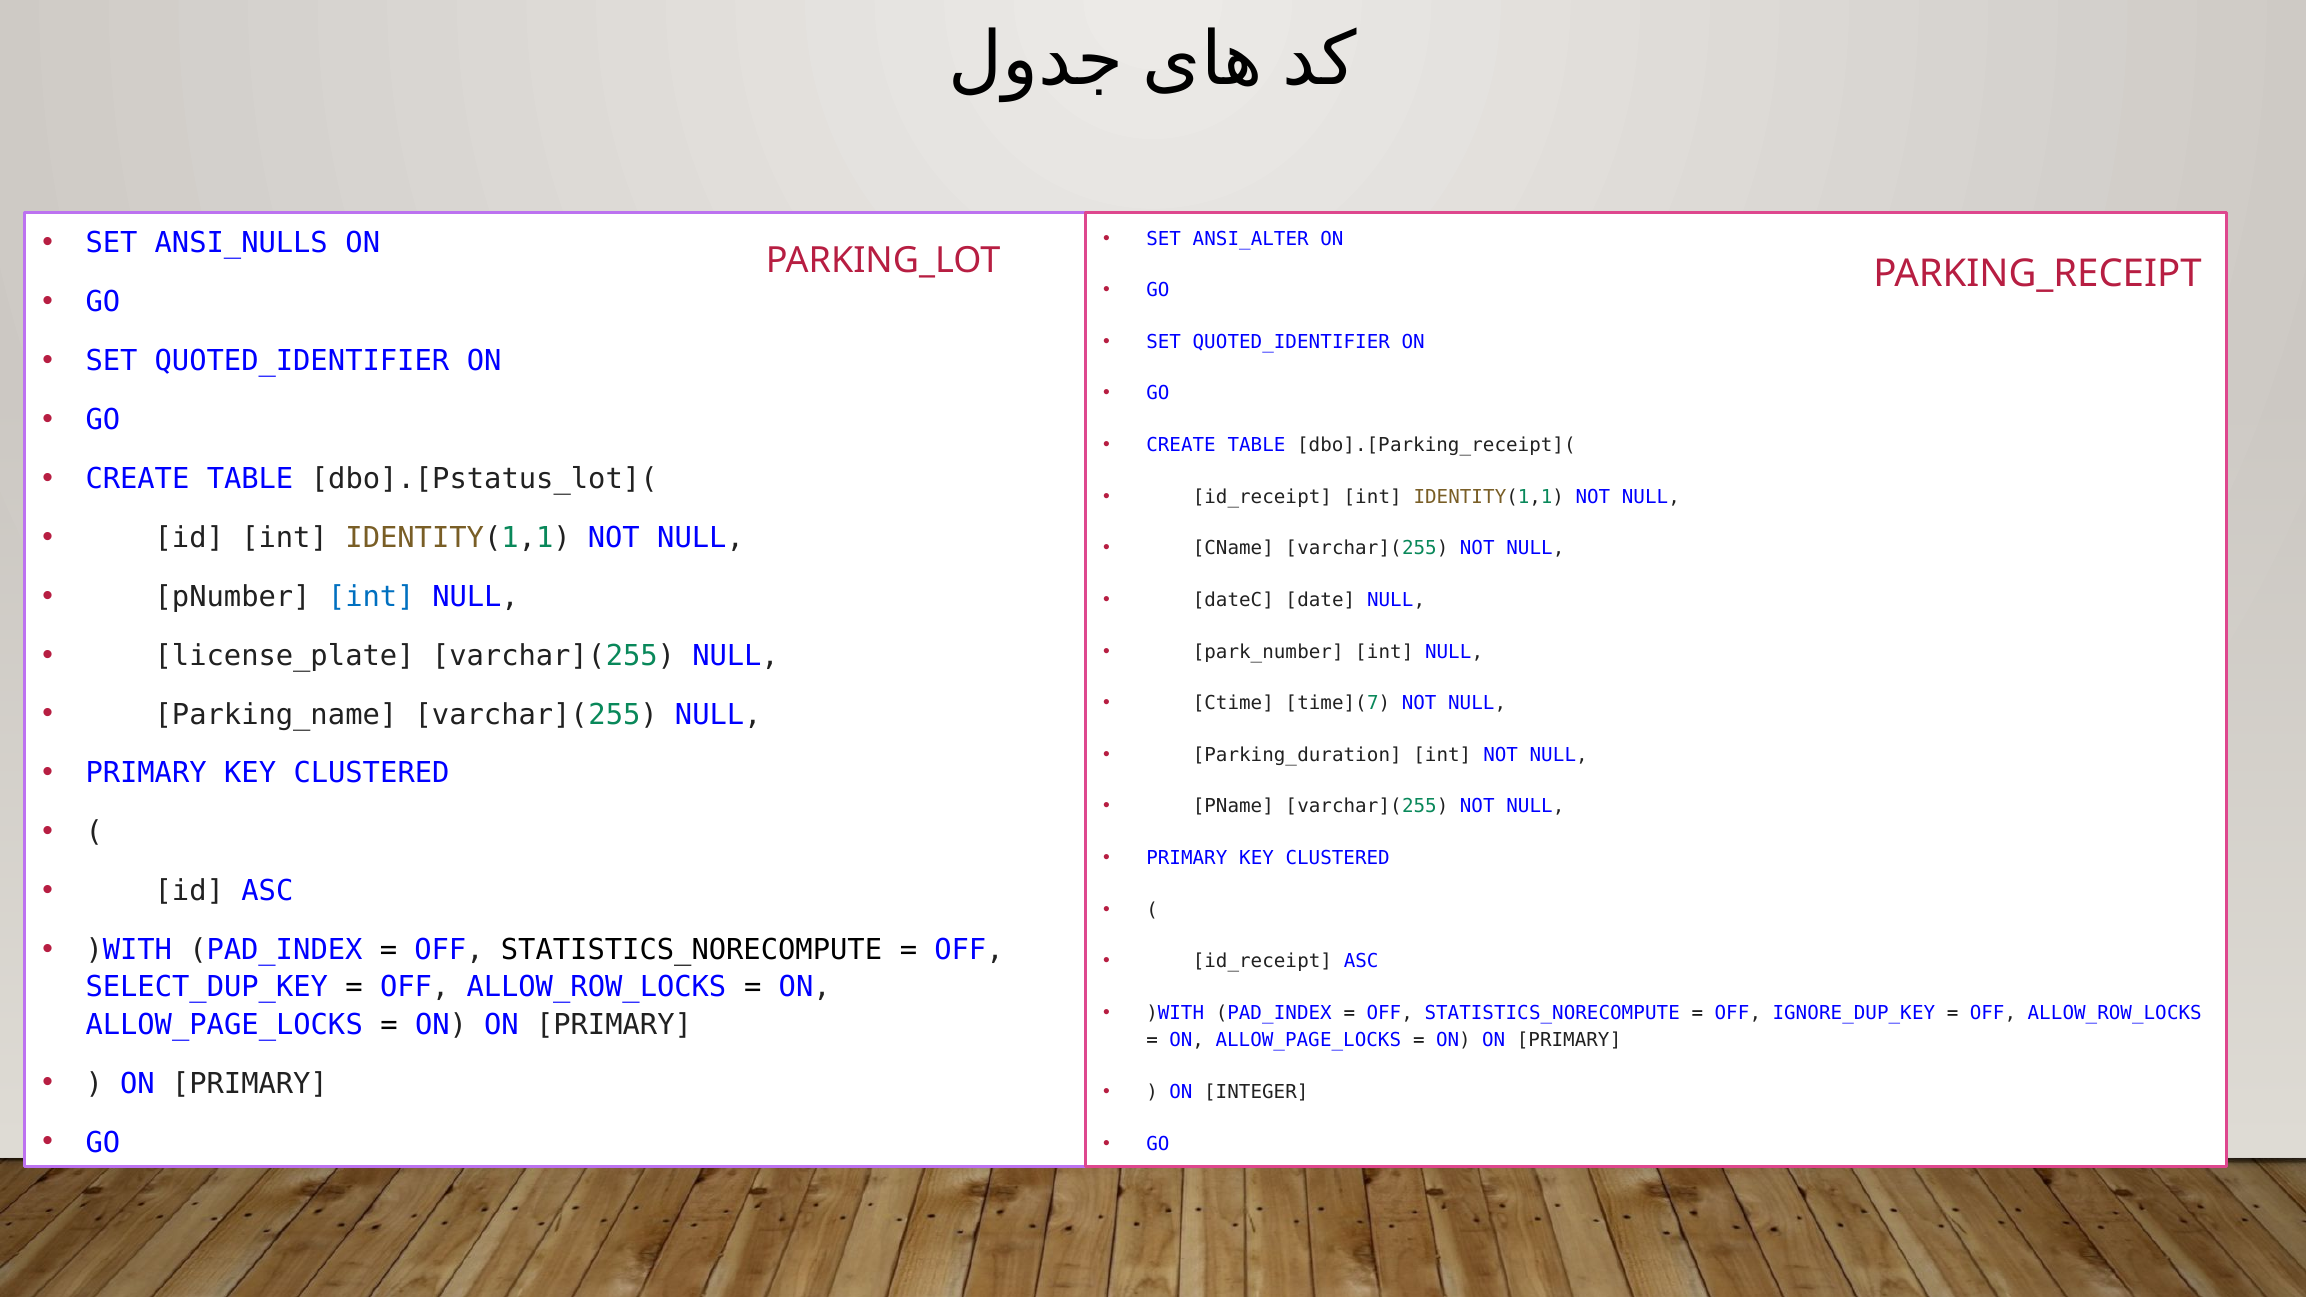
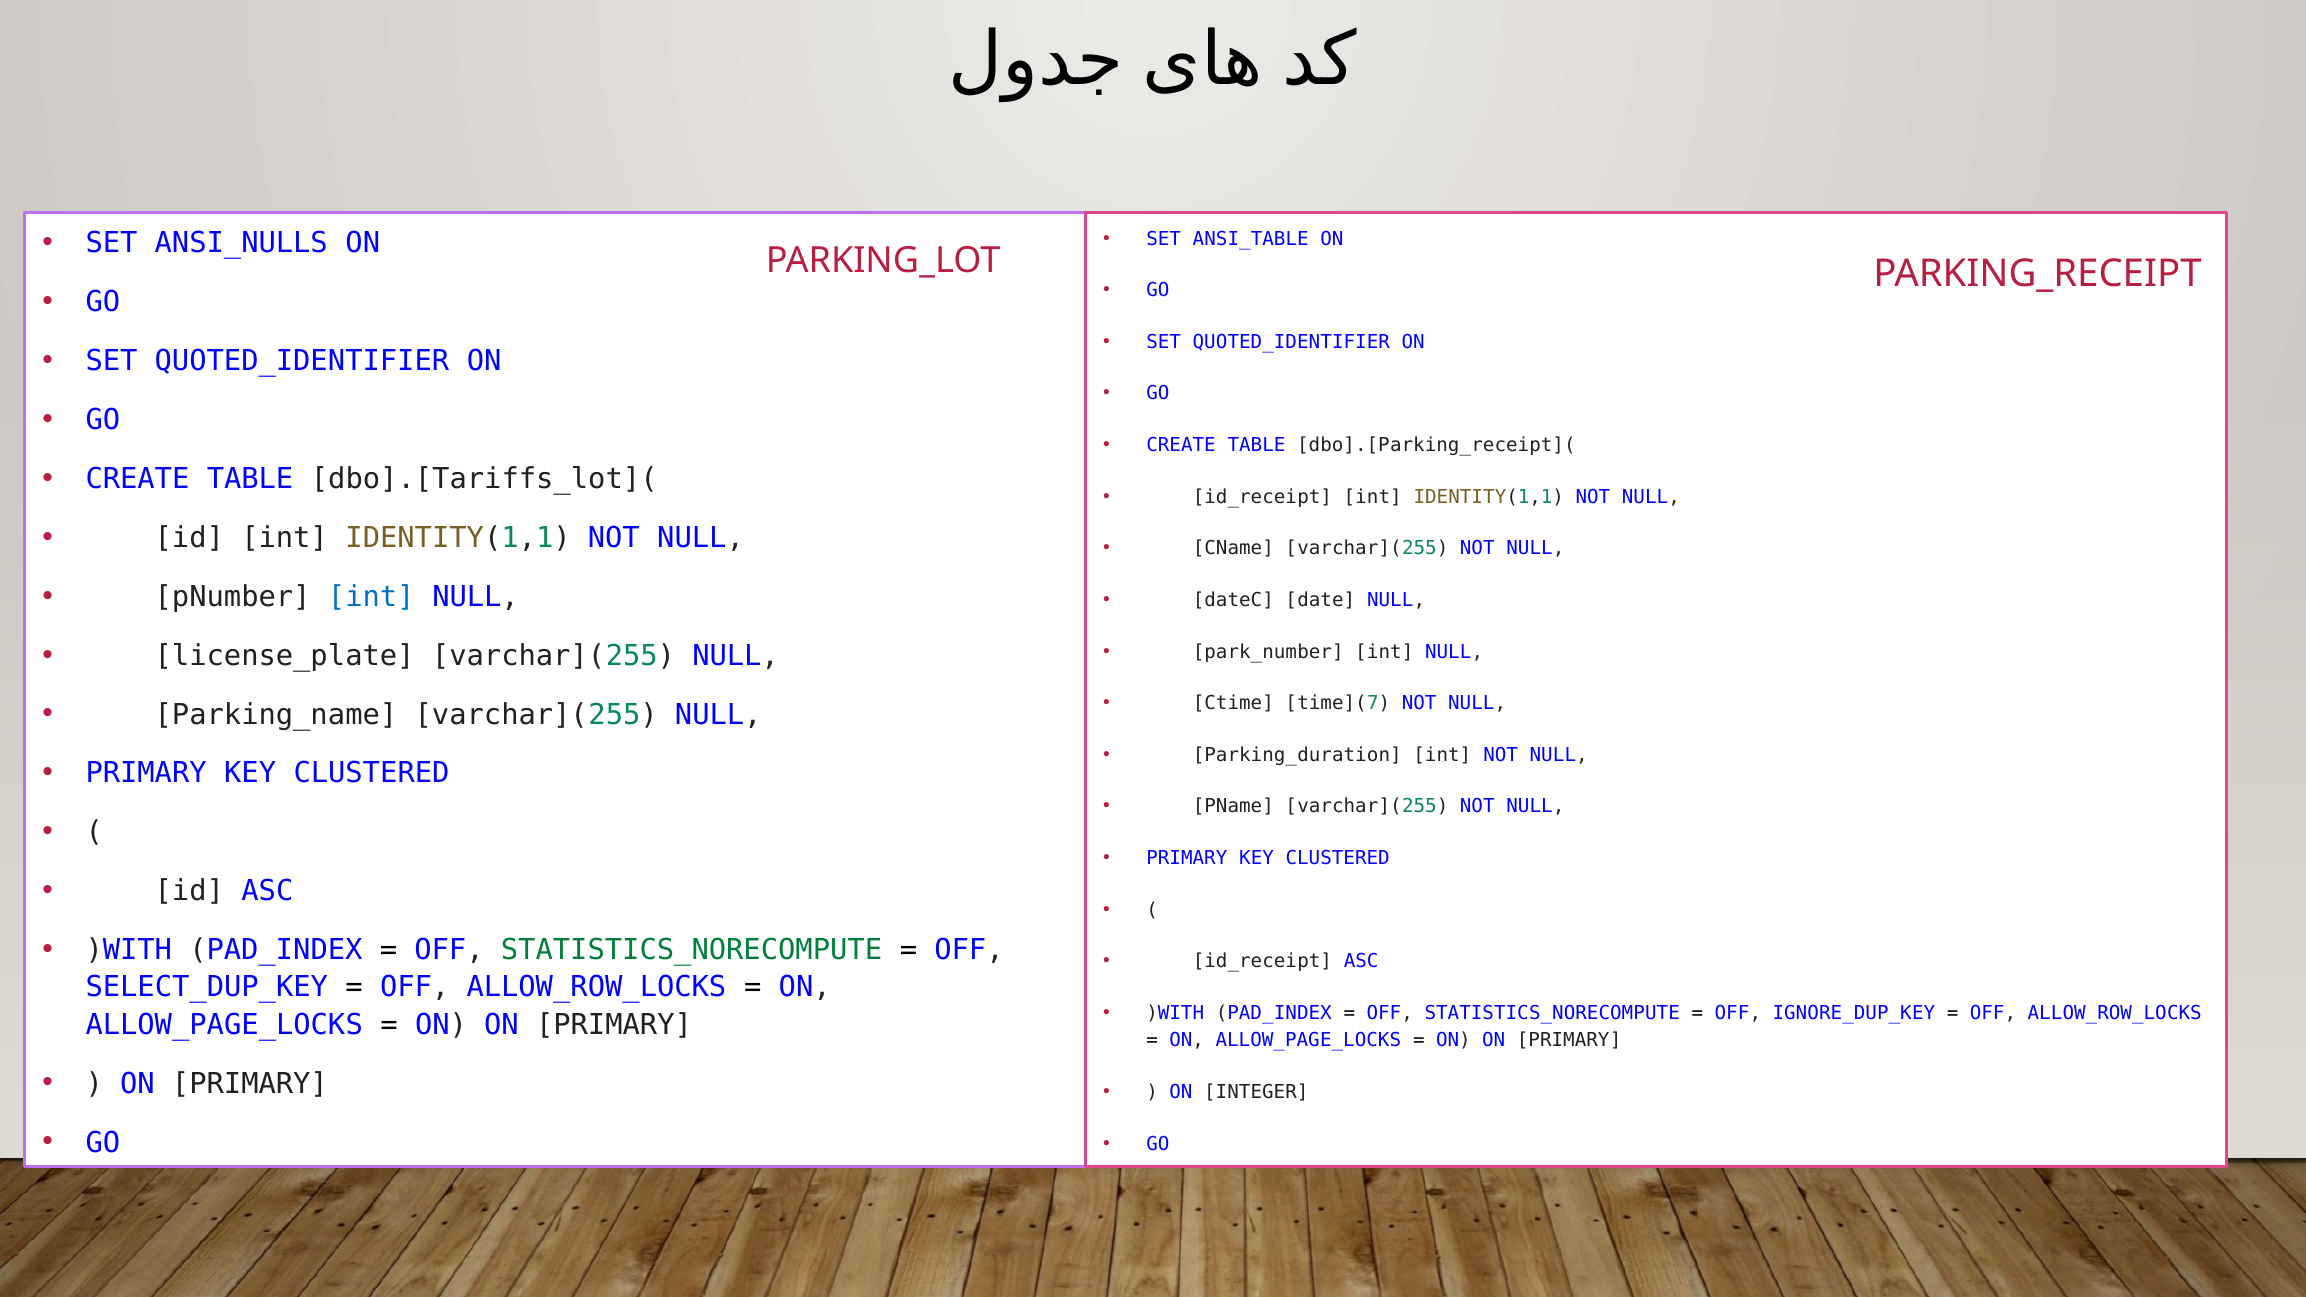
ANSI_ALTER: ANSI_ALTER -> ANSI_TABLE
dbo].[Pstatus_lot](: dbo].[Pstatus_lot]( -> dbo].[Tariffs_lot](
STATISTICS_NORECOMPUTE at (692, 950) colour: black -> green
